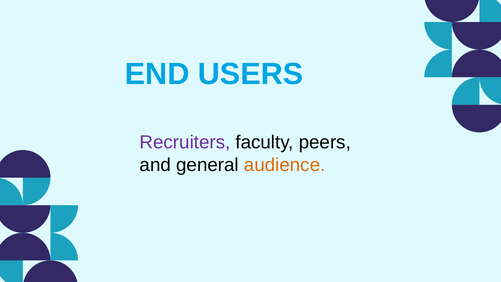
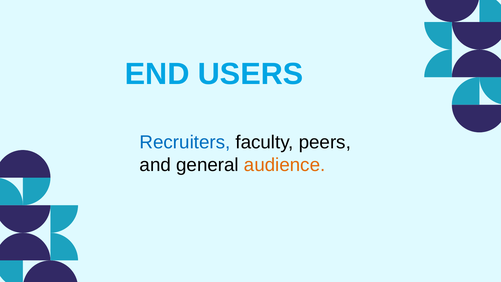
Recruiters colour: purple -> blue
